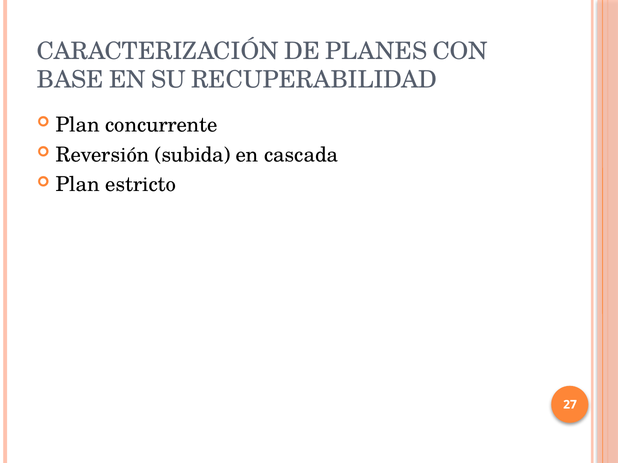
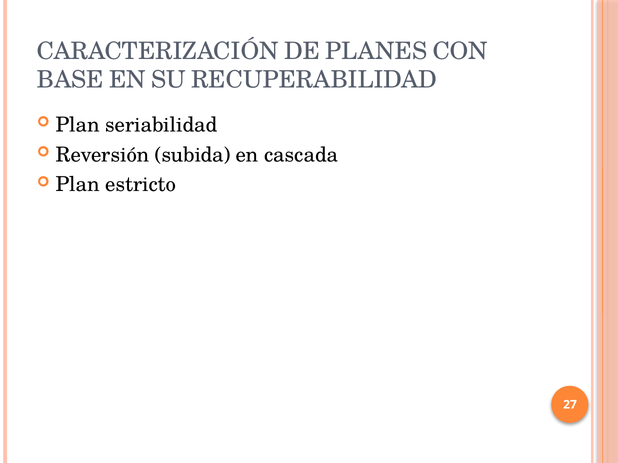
concurrente: concurrente -> seriabilidad
